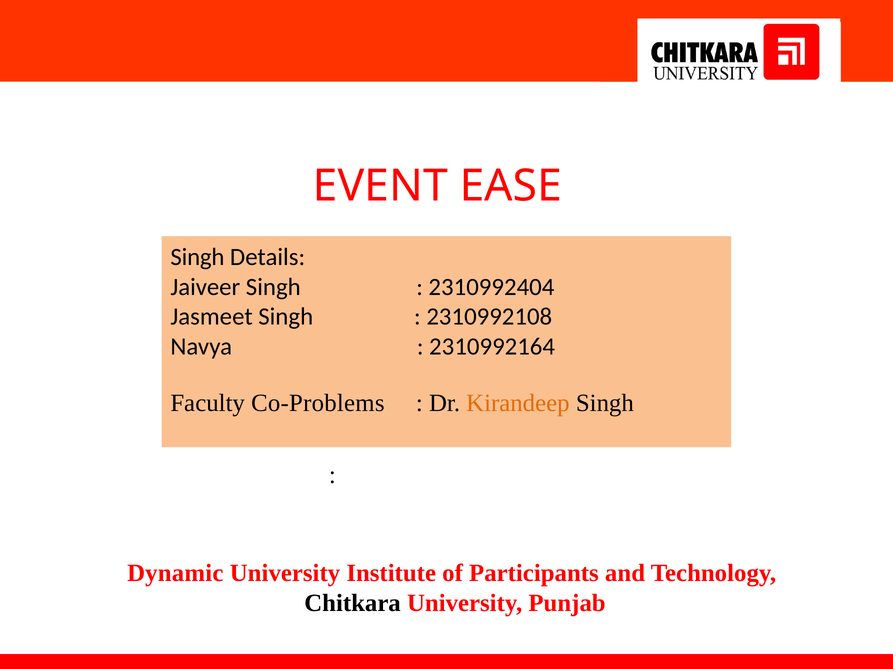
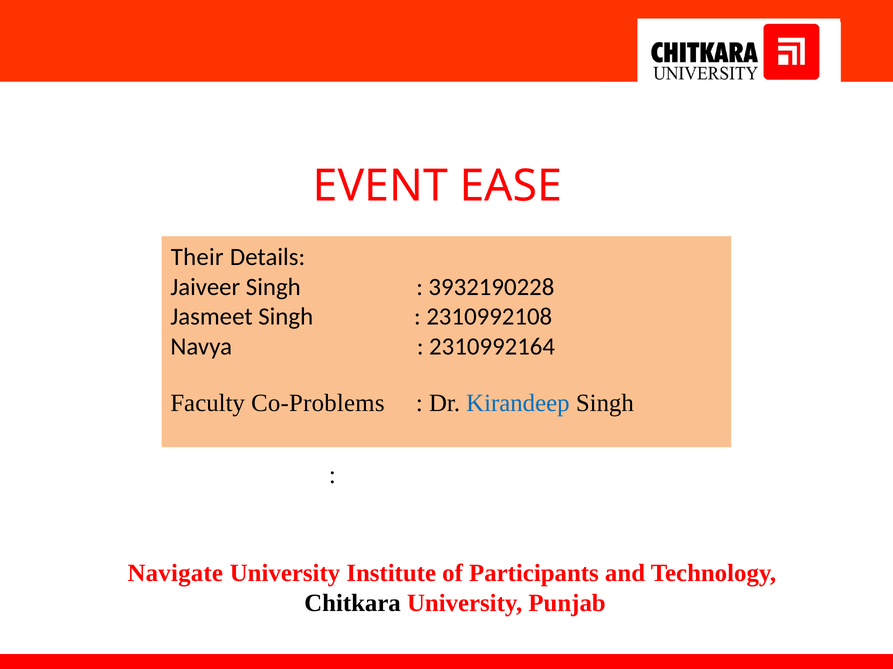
Singh at (197, 257): Singh -> Their
2310992404: 2310992404 -> 3932190228
Kirandeep colour: orange -> blue
Dynamic: Dynamic -> Navigate
